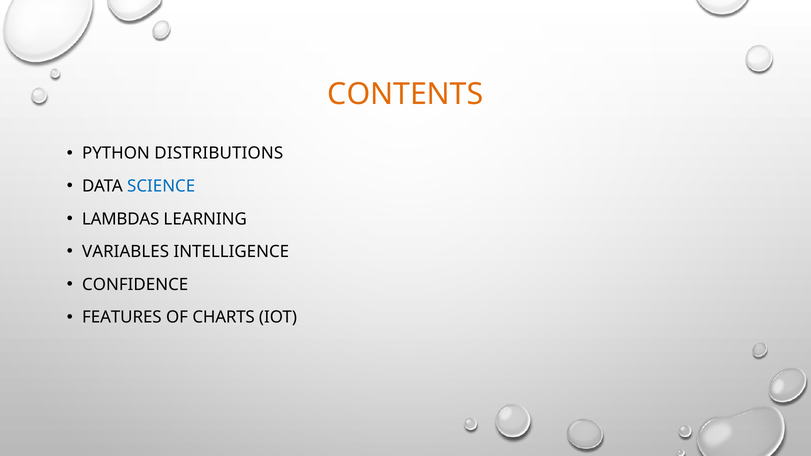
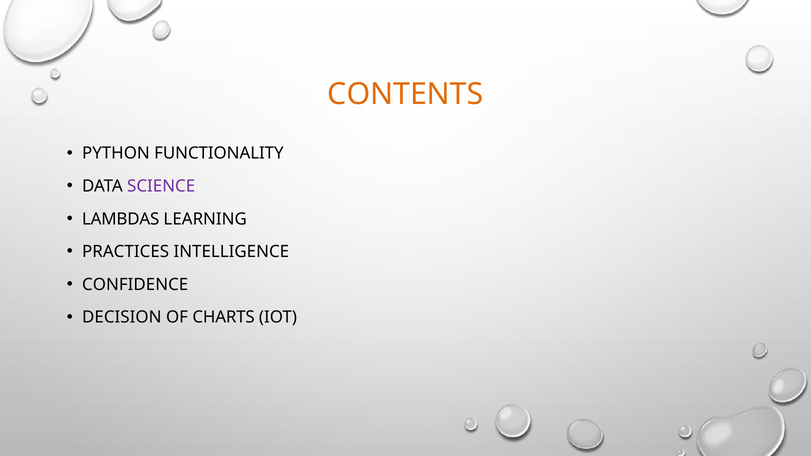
DISTRIBUTIONS: DISTRIBUTIONS -> FUNCTIONALITY
SCIENCE colour: blue -> purple
VARIABLES: VARIABLES -> PRACTICES
FEATURES: FEATURES -> DECISION
